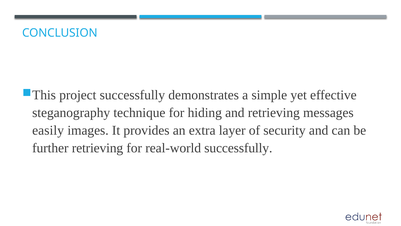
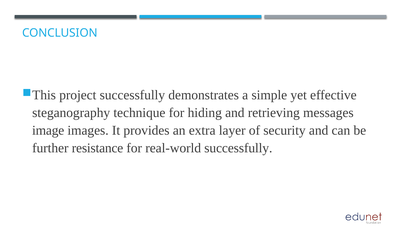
easily: easily -> image
further retrieving: retrieving -> resistance
